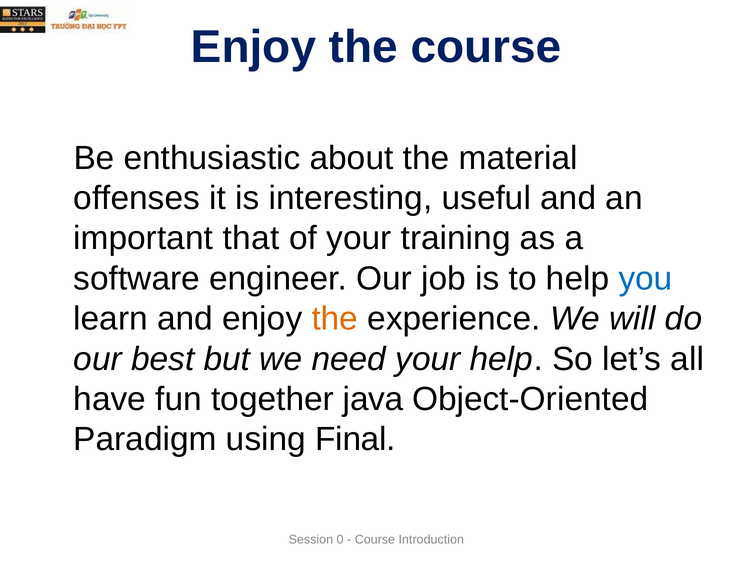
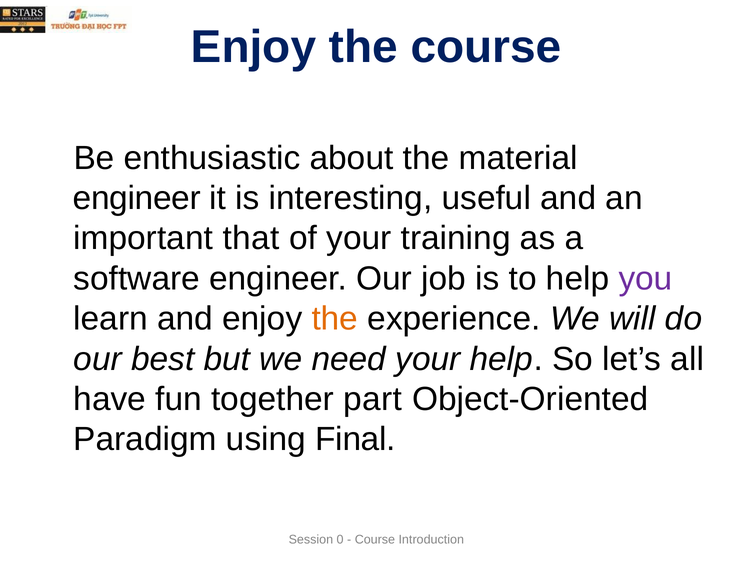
offenses at (137, 198): offenses -> engineer
you colour: blue -> purple
java: java -> part
